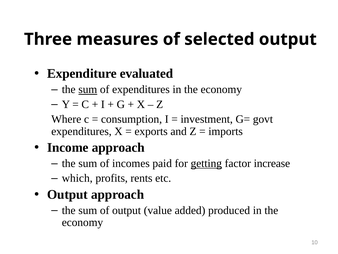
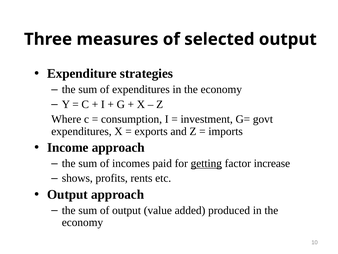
evaluated: evaluated -> strategies
sum at (88, 89) underline: present -> none
which: which -> shows
